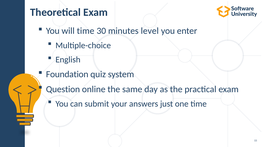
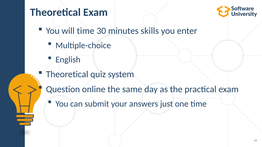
level: level -> skills
Foundation at (67, 74): Foundation -> Theoretical
